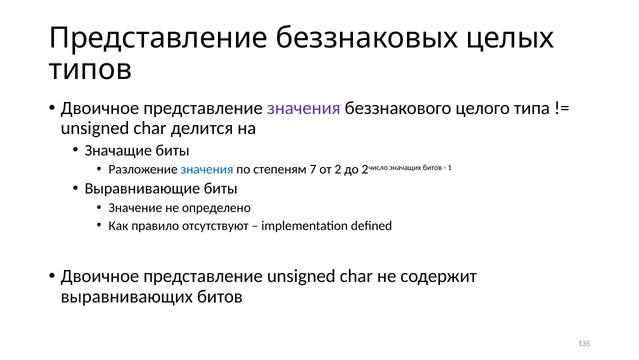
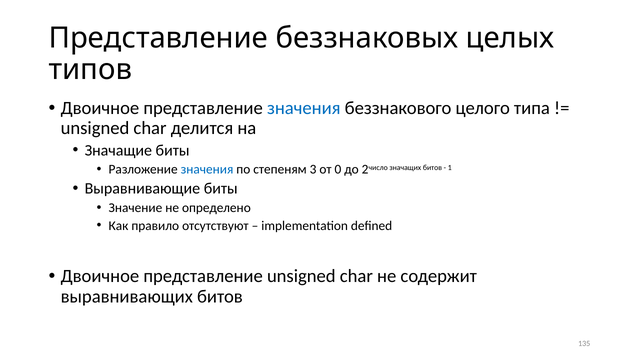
значения at (304, 108) colour: purple -> blue
7: 7 -> 3
2: 2 -> 0
